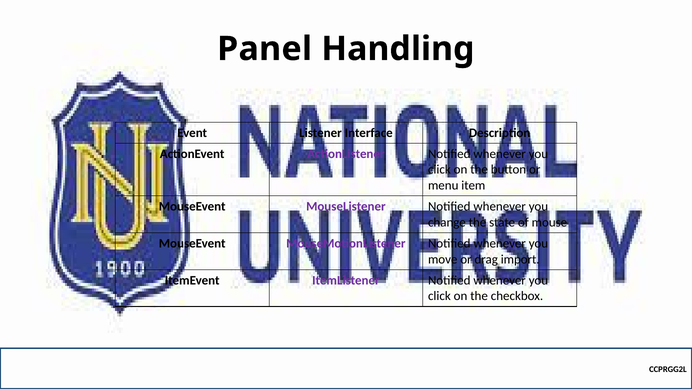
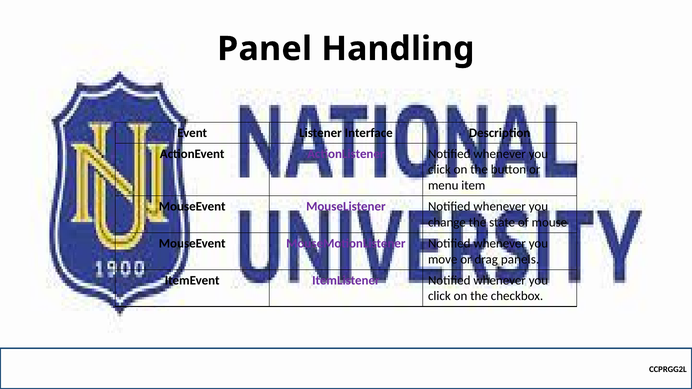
import: import -> panels
